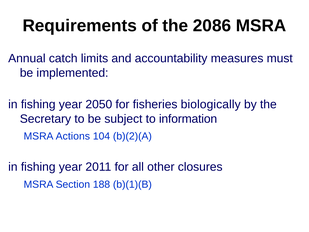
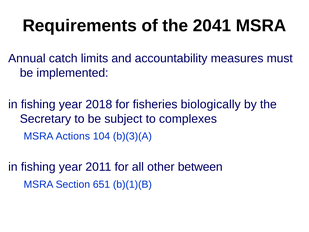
2086: 2086 -> 2041
2050: 2050 -> 2018
information: information -> complexes
b)(2)(A: b)(2)(A -> b)(3)(A
closures: closures -> between
188: 188 -> 651
